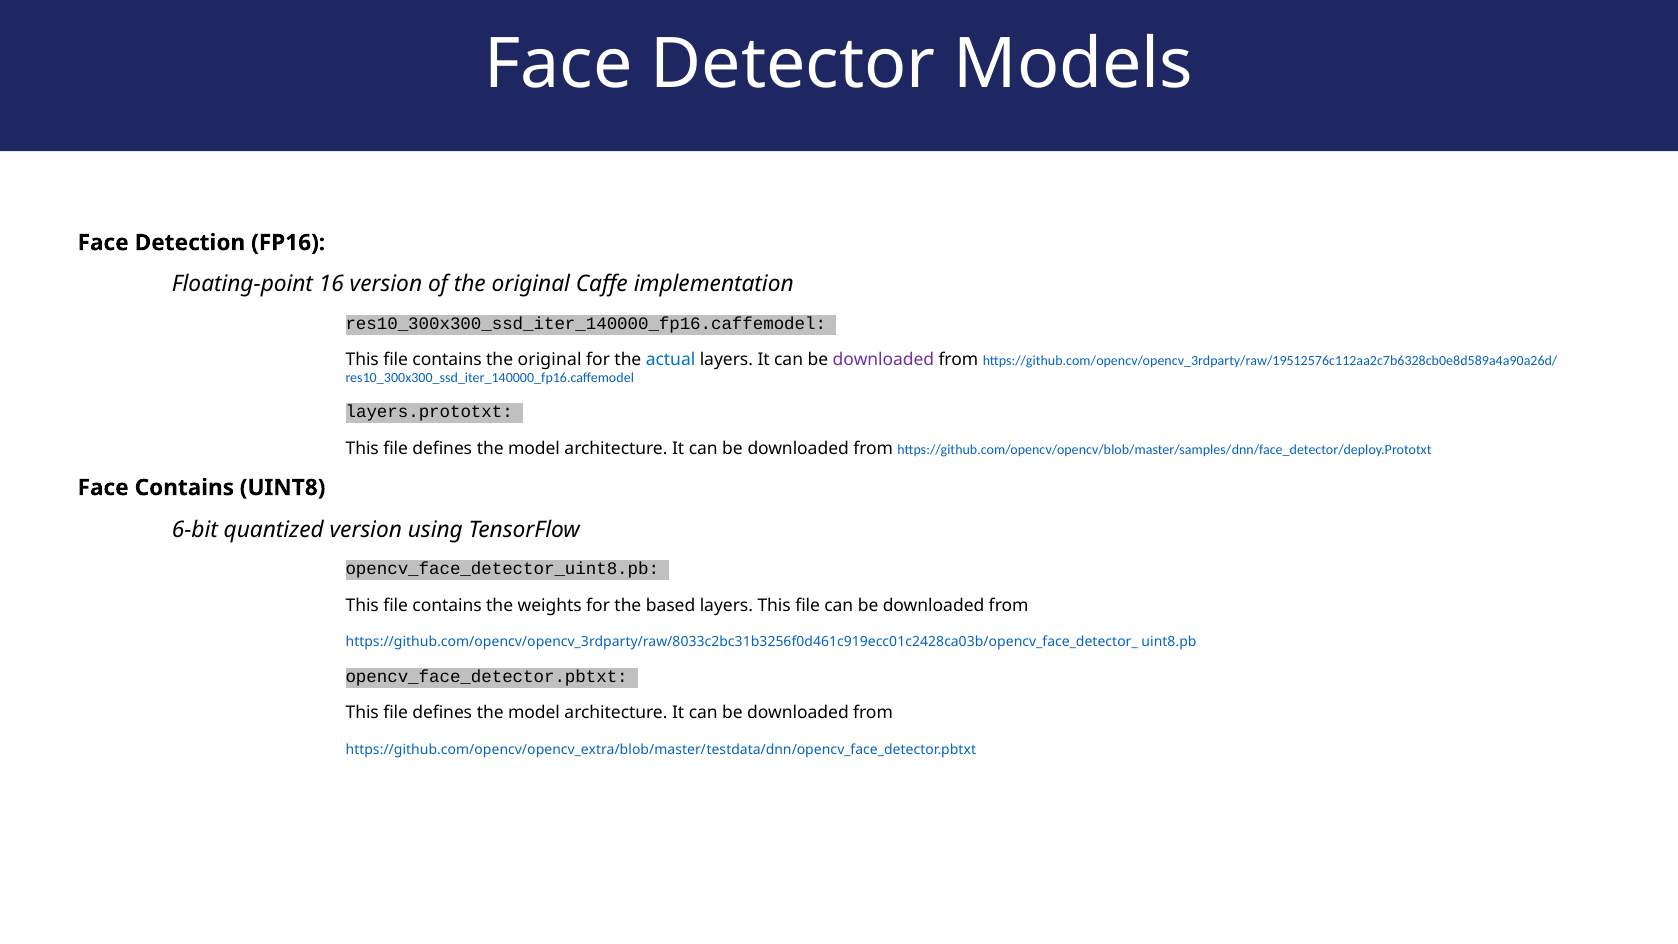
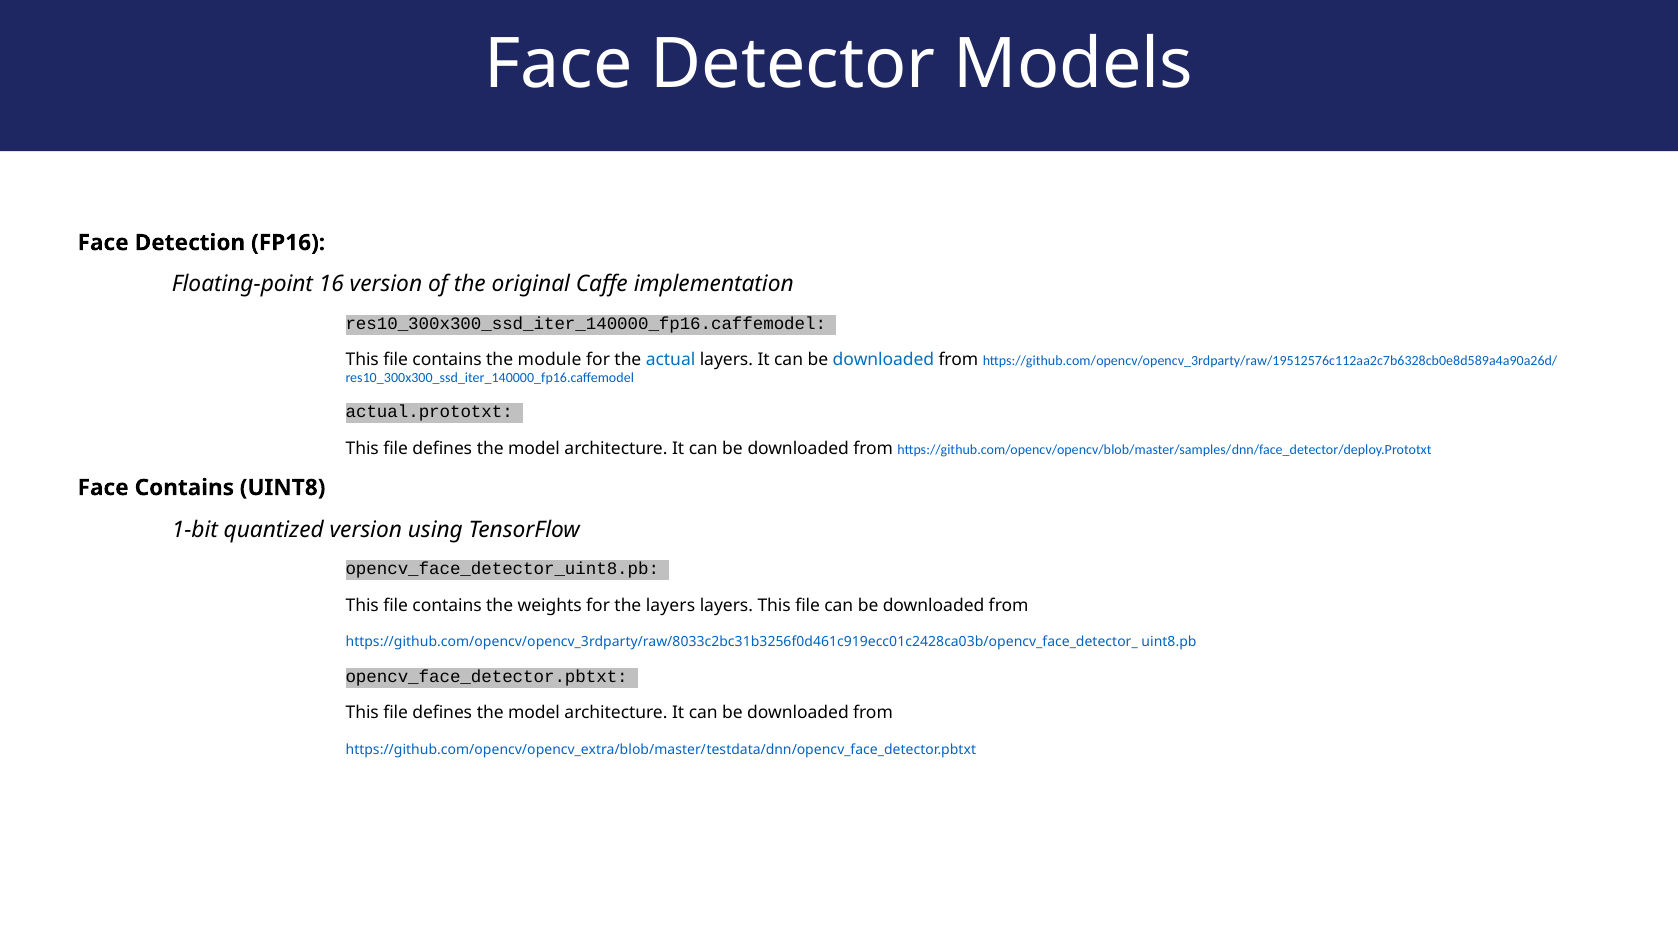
contains the original: original -> module
downloaded at (883, 360) colour: purple -> blue
layers.prototxt: layers.prototxt -> actual.prototxt
6-bit: 6-bit -> 1-bit
the based: based -> layers
